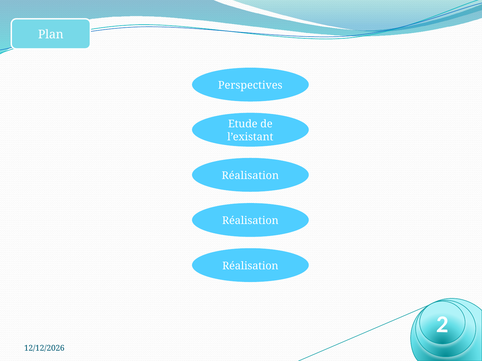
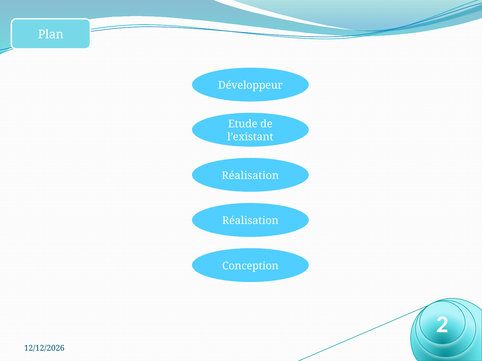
Perspectives: Perspectives -> Développeur
Réalisation at (250, 266): Réalisation -> Conception
